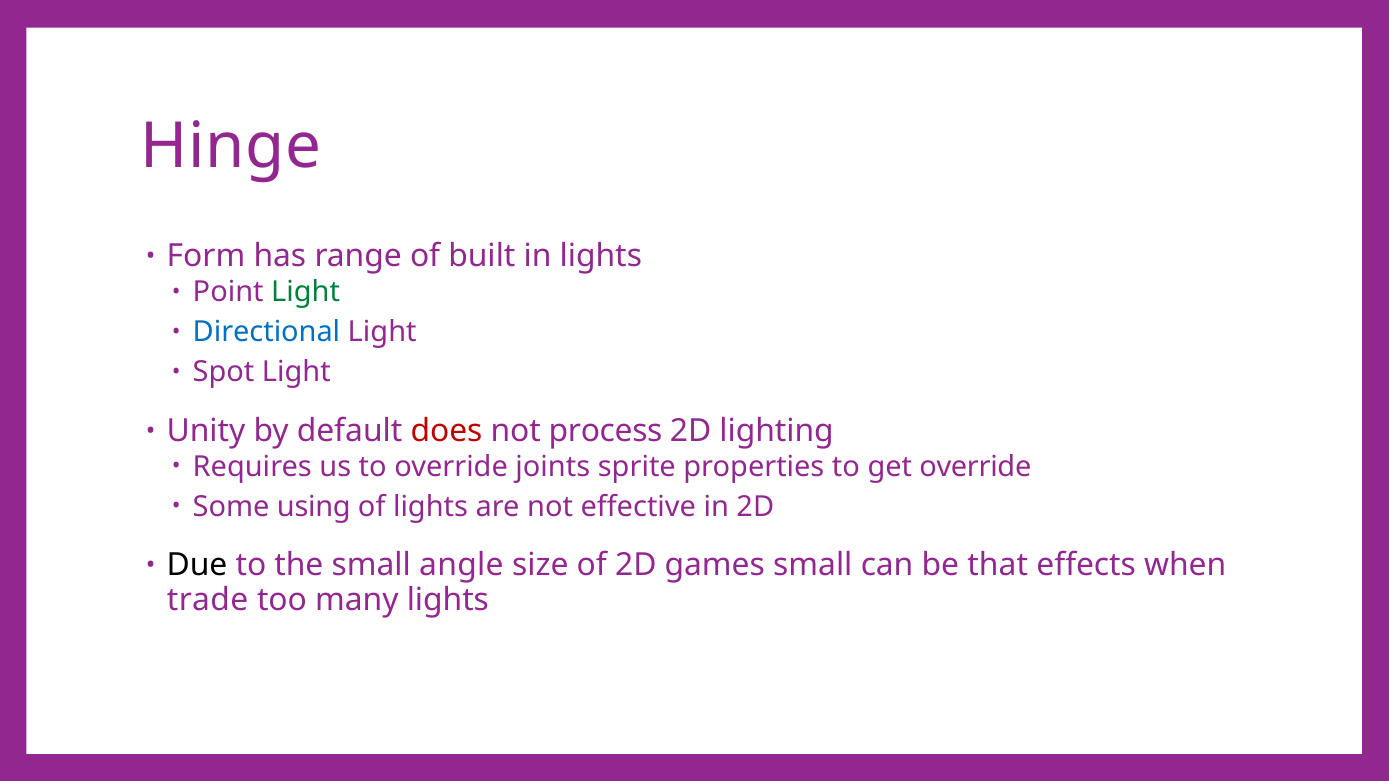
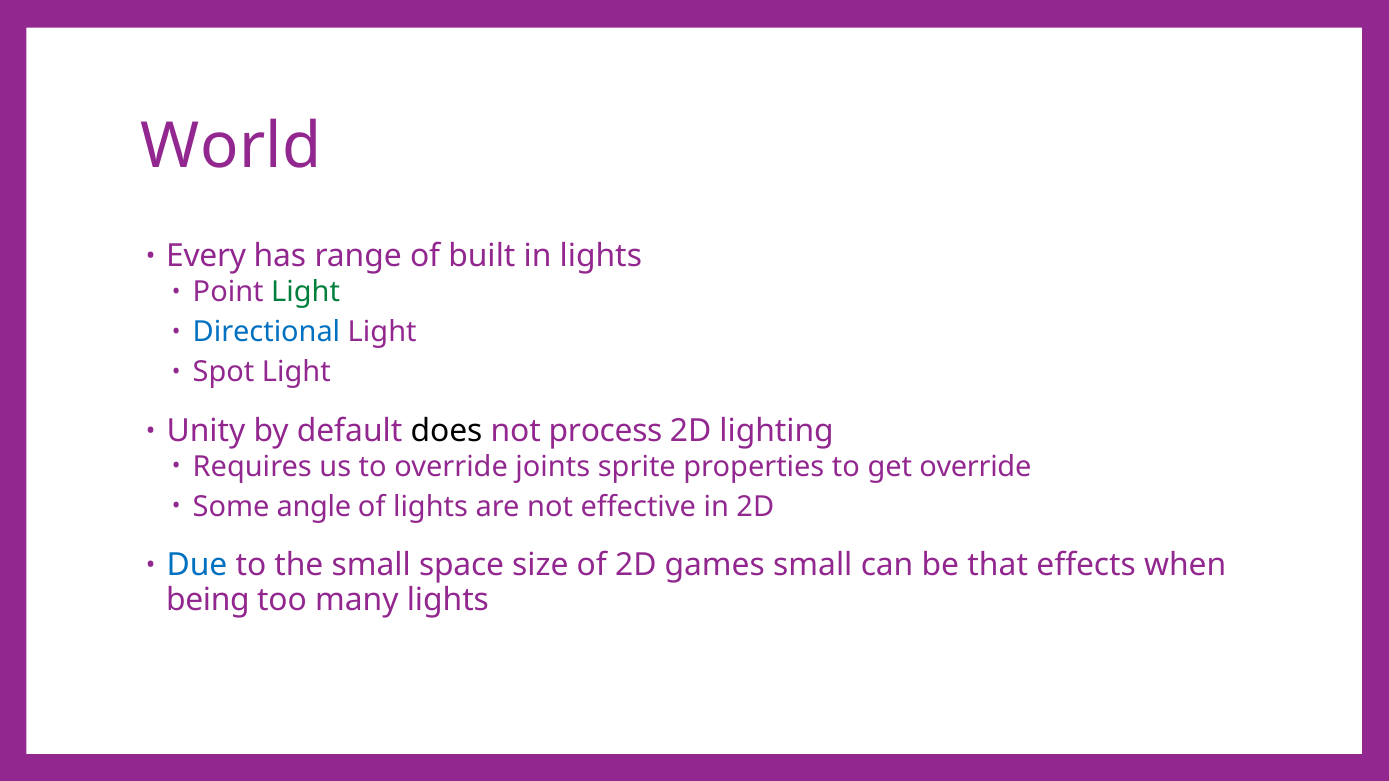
Hinge: Hinge -> World
Form: Form -> Every
does colour: red -> black
using: using -> angle
Due colour: black -> blue
angle: angle -> space
trade: trade -> being
